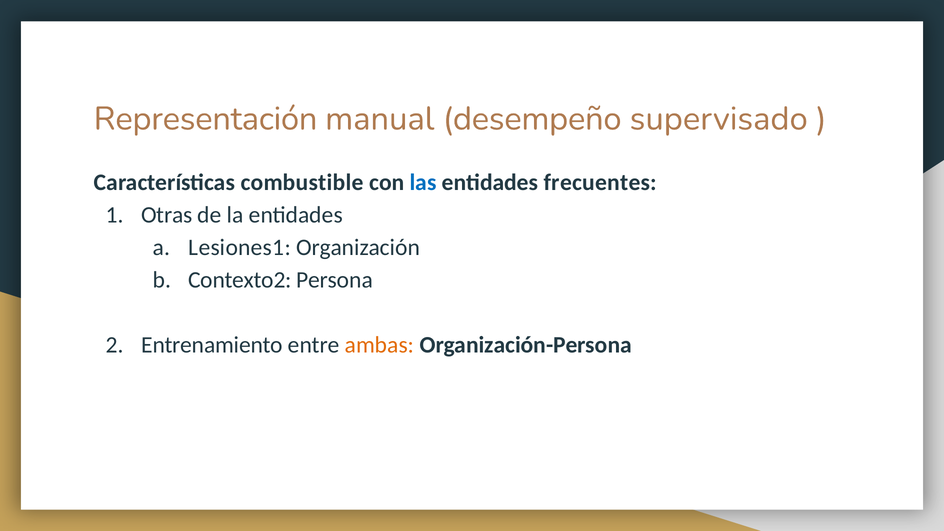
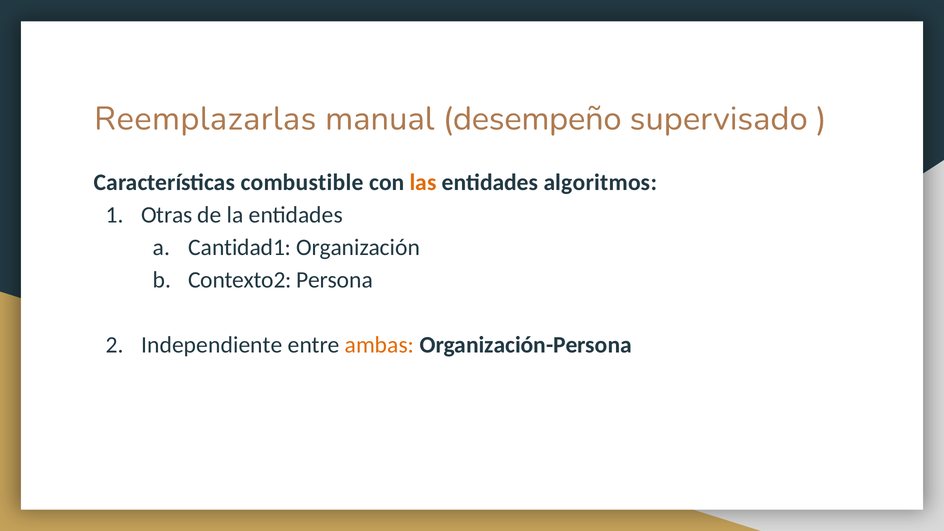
Representación: Representación -> Reemplazarlas
las colour: blue -> orange
frecuentes: frecuentes -> algoritmos
Lesiones1: Lesiones1 -> Cantidad1
Entrenamiento: Entrenamiento -> Independiente
